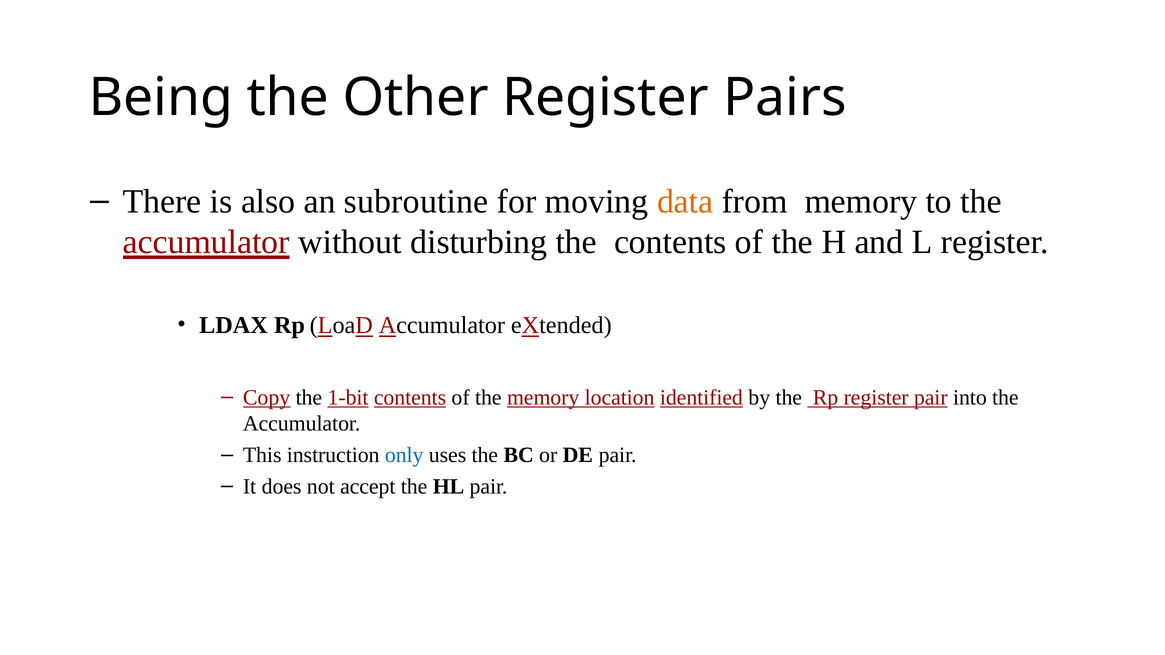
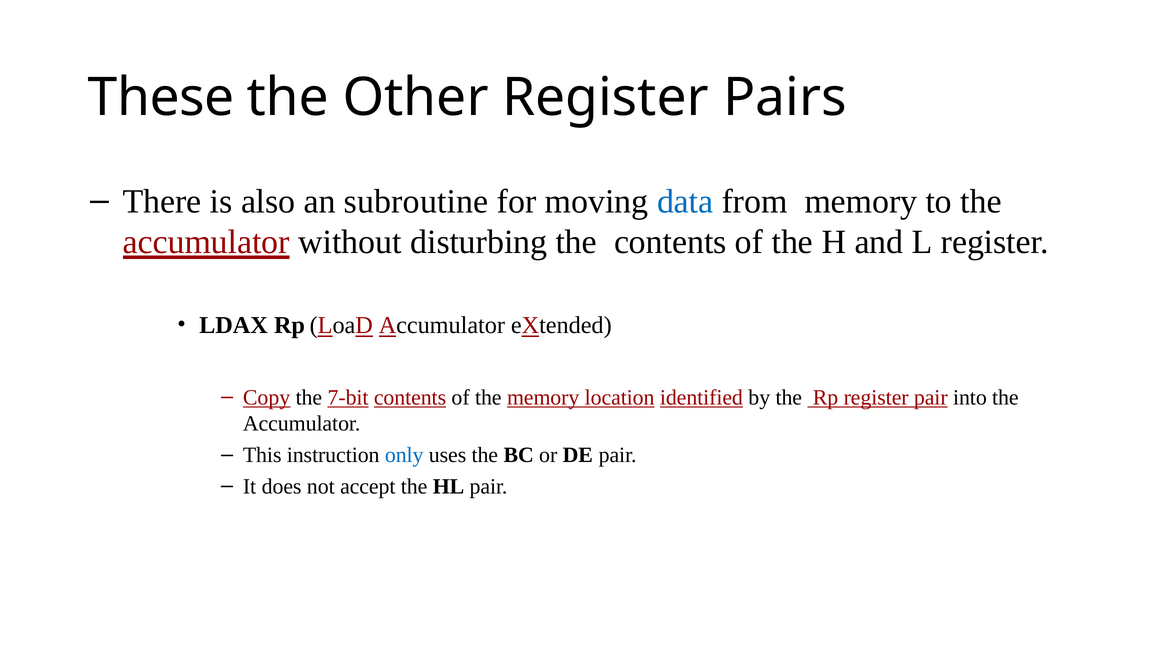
Being: Being -> These
data colour: orange -> blue
1-bit: 1-bit -> 7-bit
